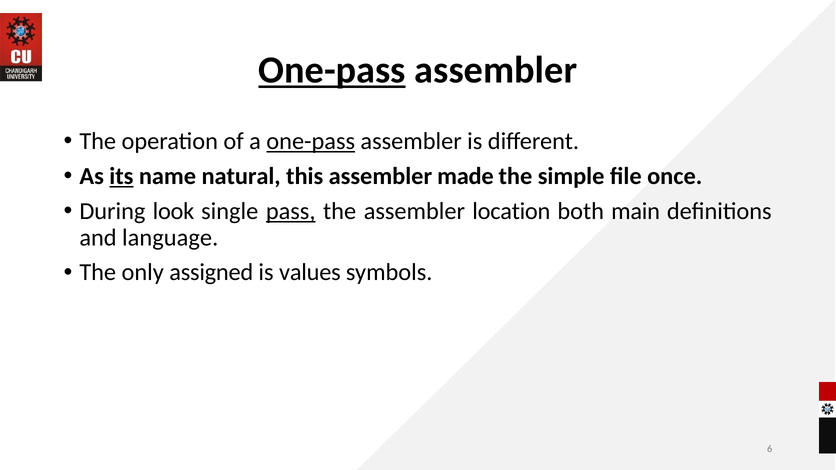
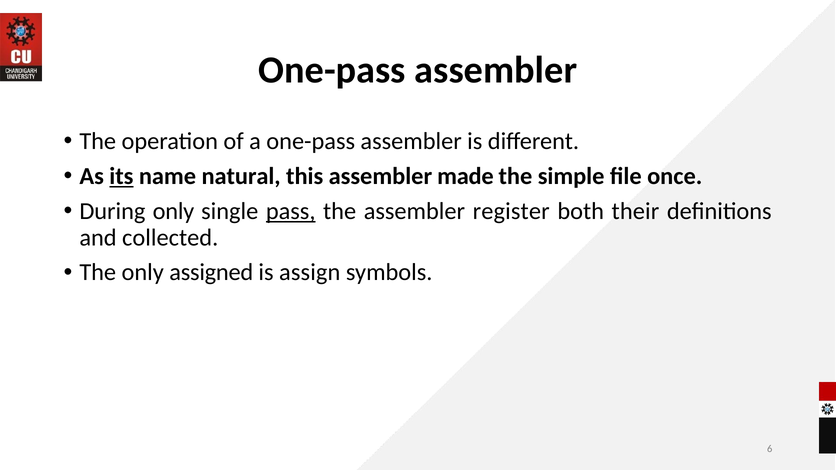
One-pass at (332, 70) underline: present -> none
one-pass at (311, 141) underline: present -> none
During look: look -> only
location: location -> register
main: main -> their
language: language -> collected
values: values -> assign
